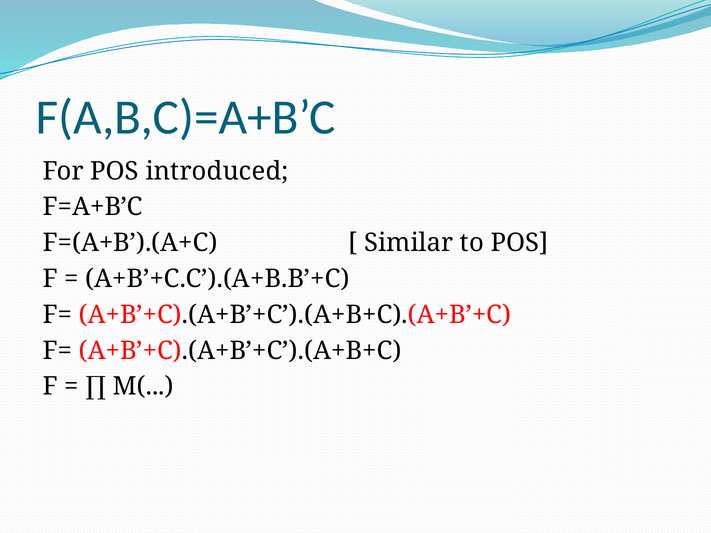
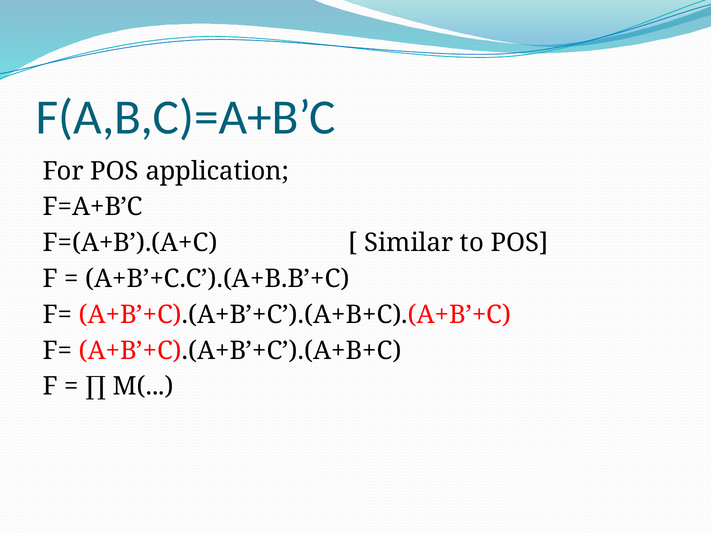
introduced: introduced -> application
